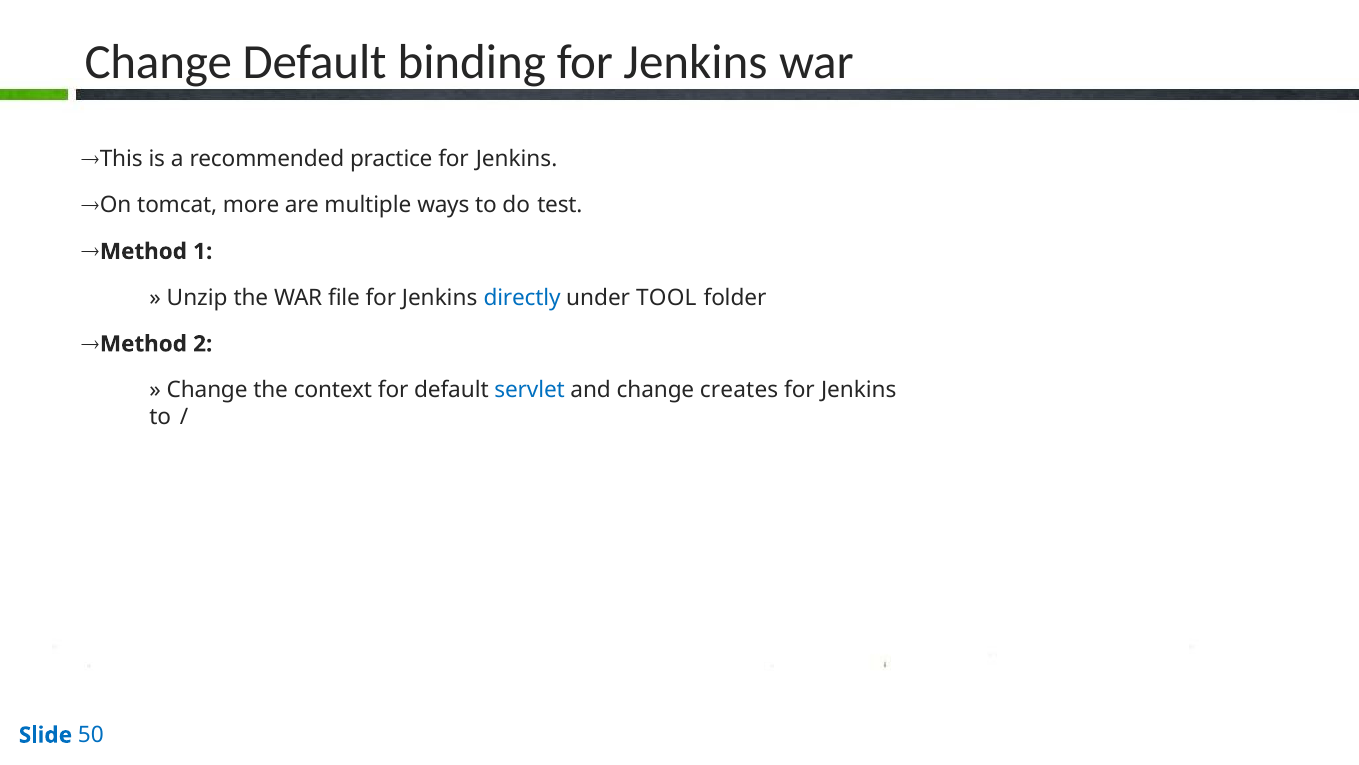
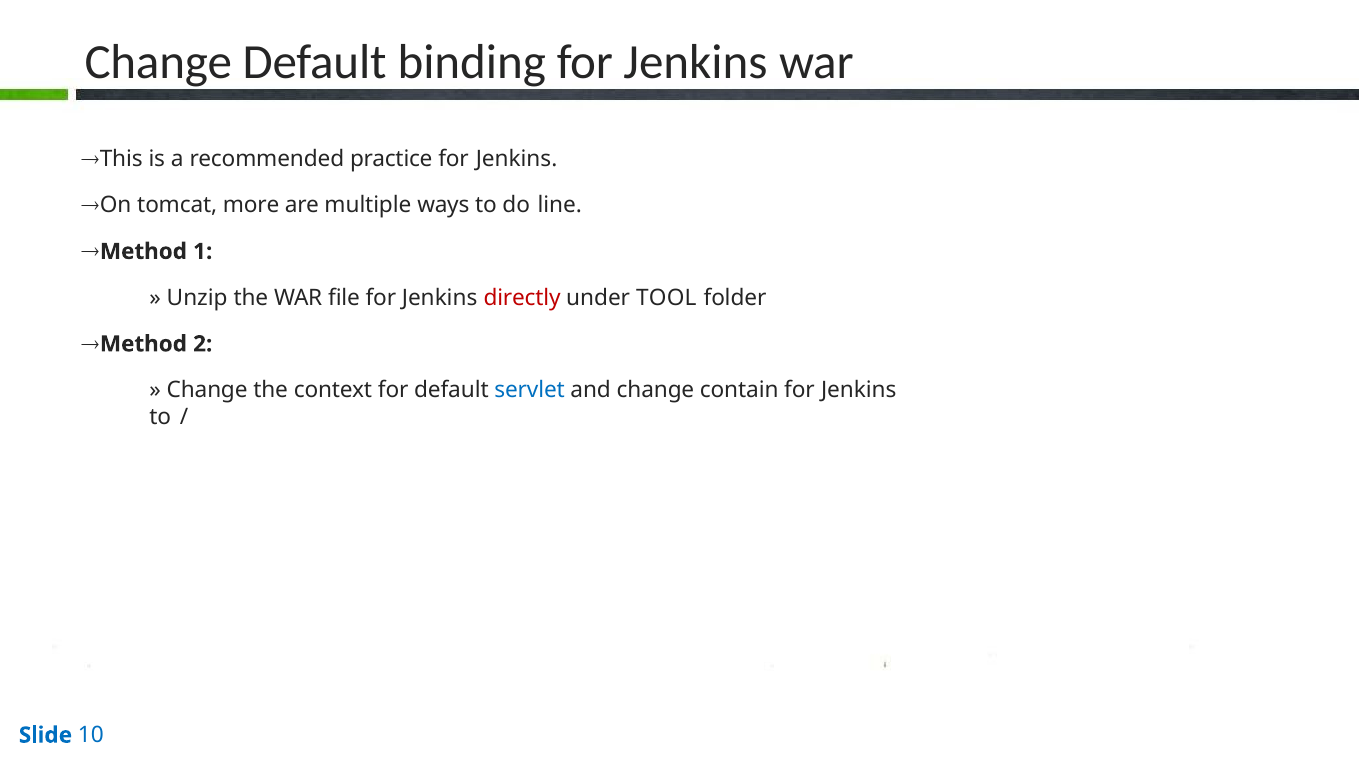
test: test -> line
directly colour: blue -> red
creates: creates -> contain
50: 50 -> 10
